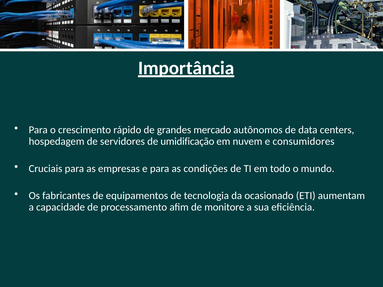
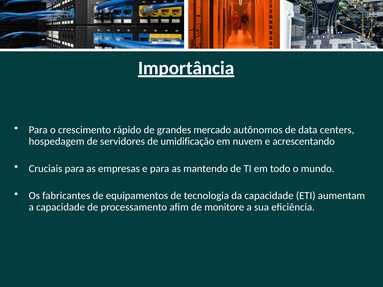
consumidores: consumidores -> acrescentando
condições: condições -> mantendo
da ocasionado: ocasionado -> capacidade
